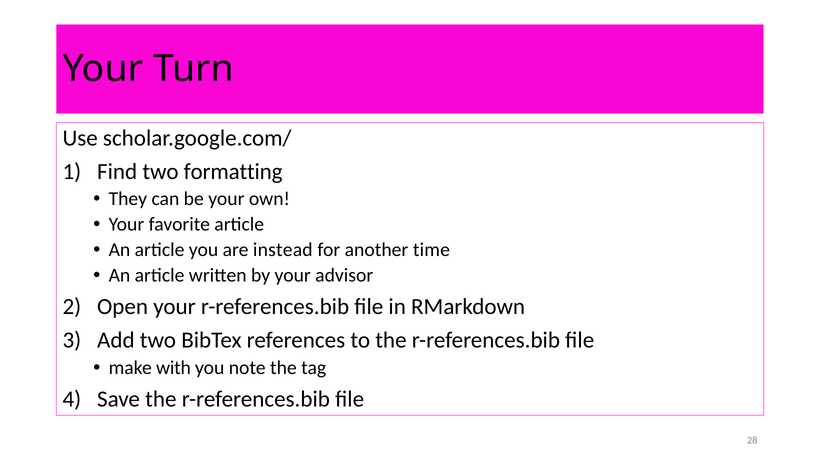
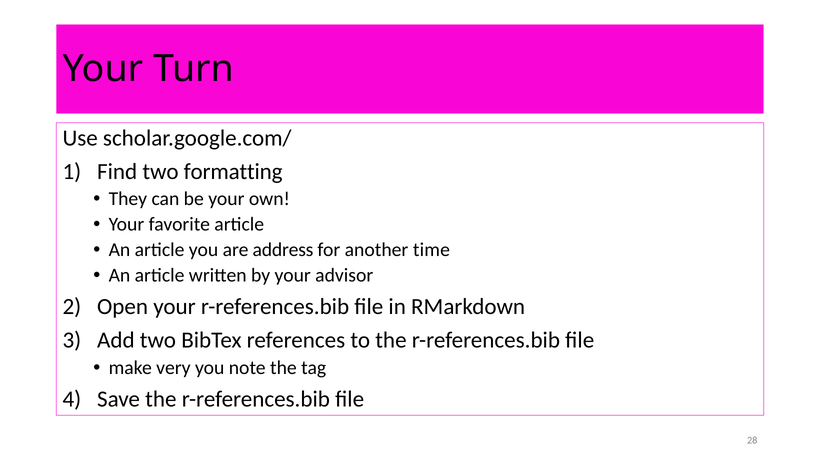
instead: instead -> address
with: with -> very
